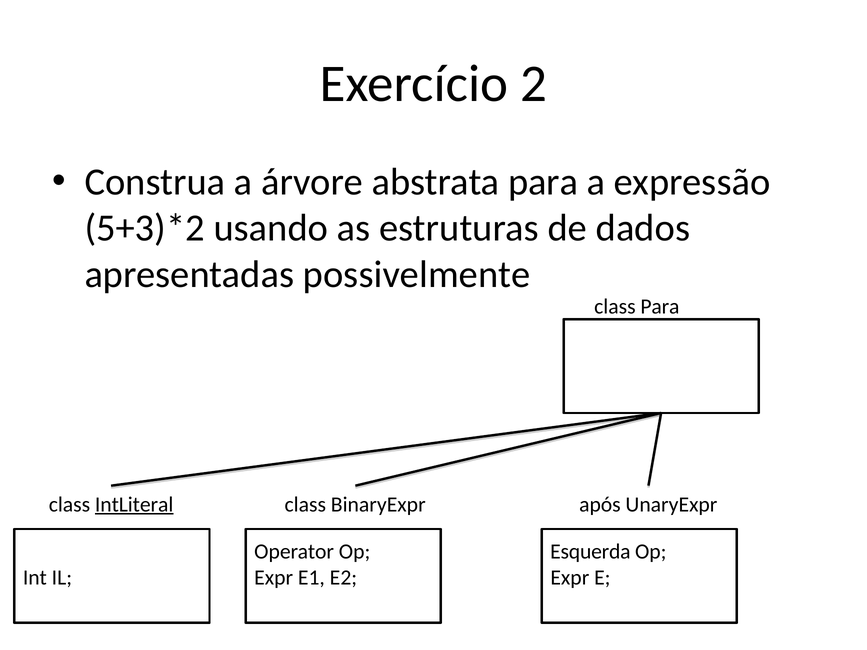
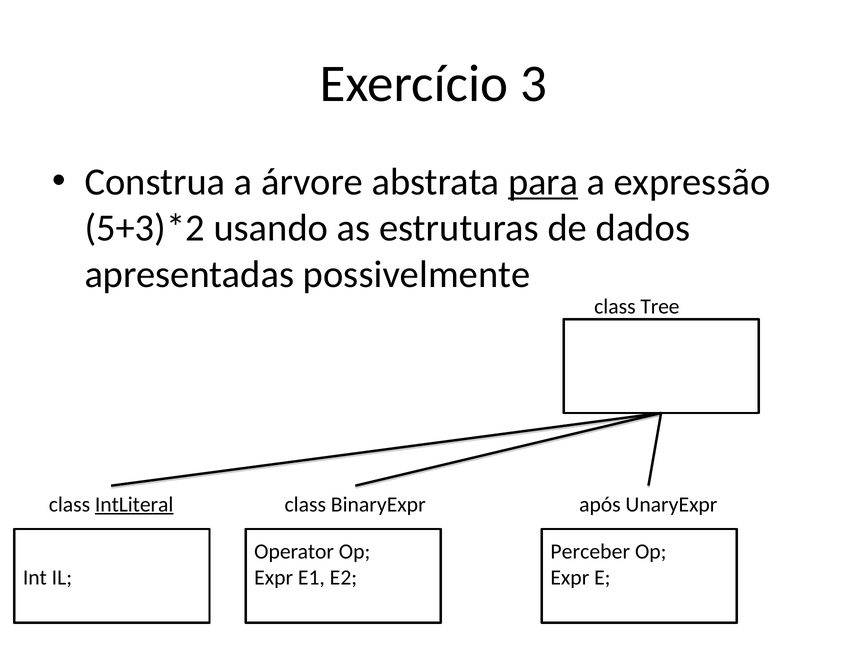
2: 2 -> 3
para at (543, 182) underline: none -> present
class Para: Para -> Tree
Esquerda: Esquerda -> Perceber
